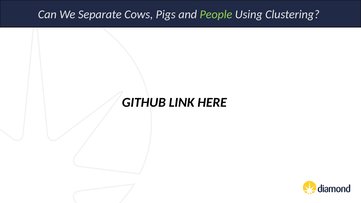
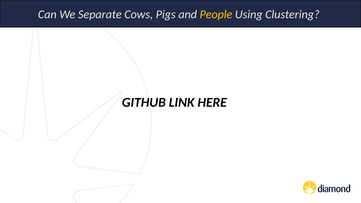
People colour: light green -> yellow
